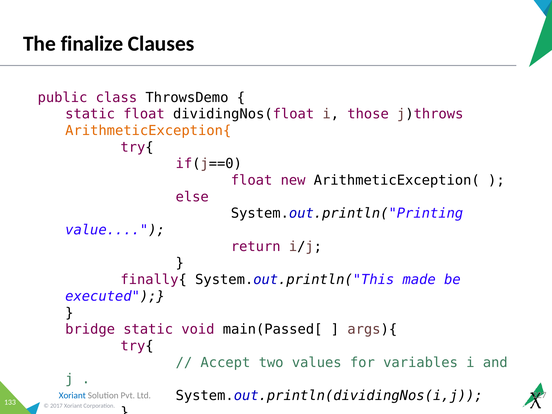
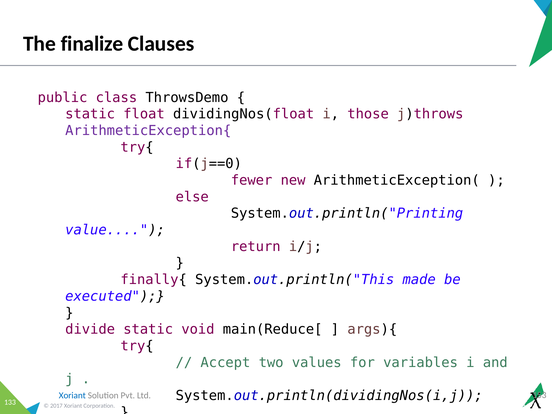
ArithmeticException{ colour: orange -> purple
float at (252, 180): float -> fewer
bridge: bridge -> divide
main(Passed[: main(Passed[ -> main(Reduce[
227: 227 -> 153
